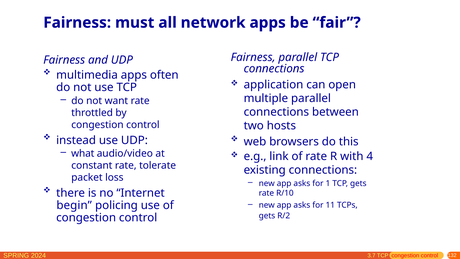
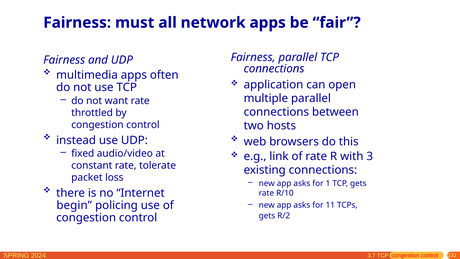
what: what -> fixed
4: 4 -> 3
